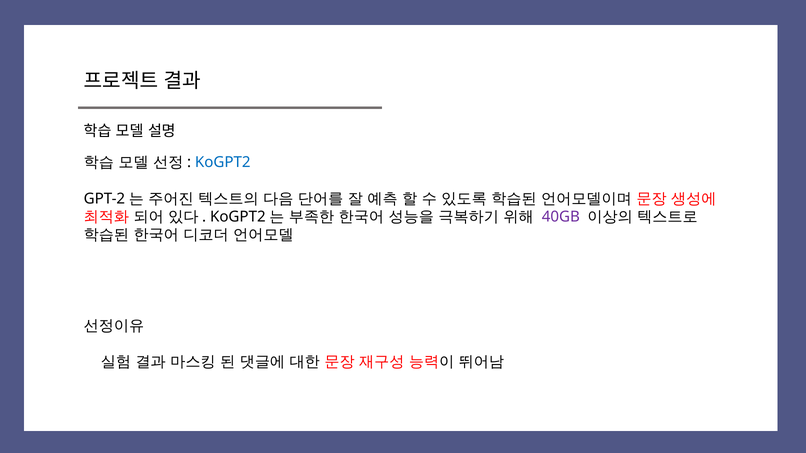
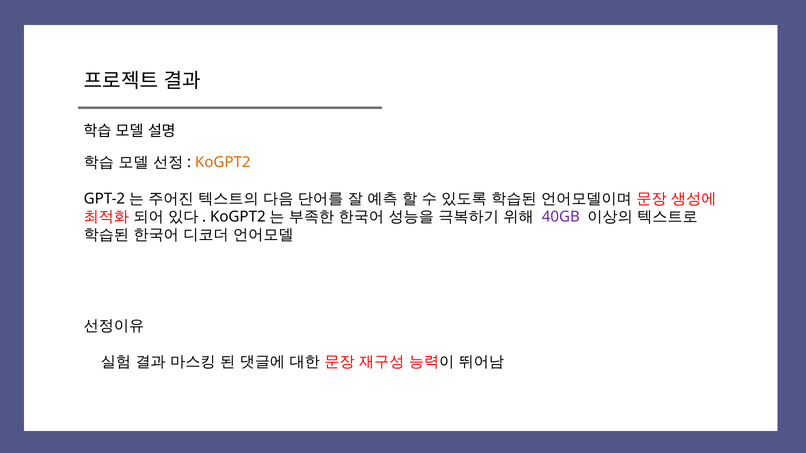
KoGPT2 colour: blue -> orange
